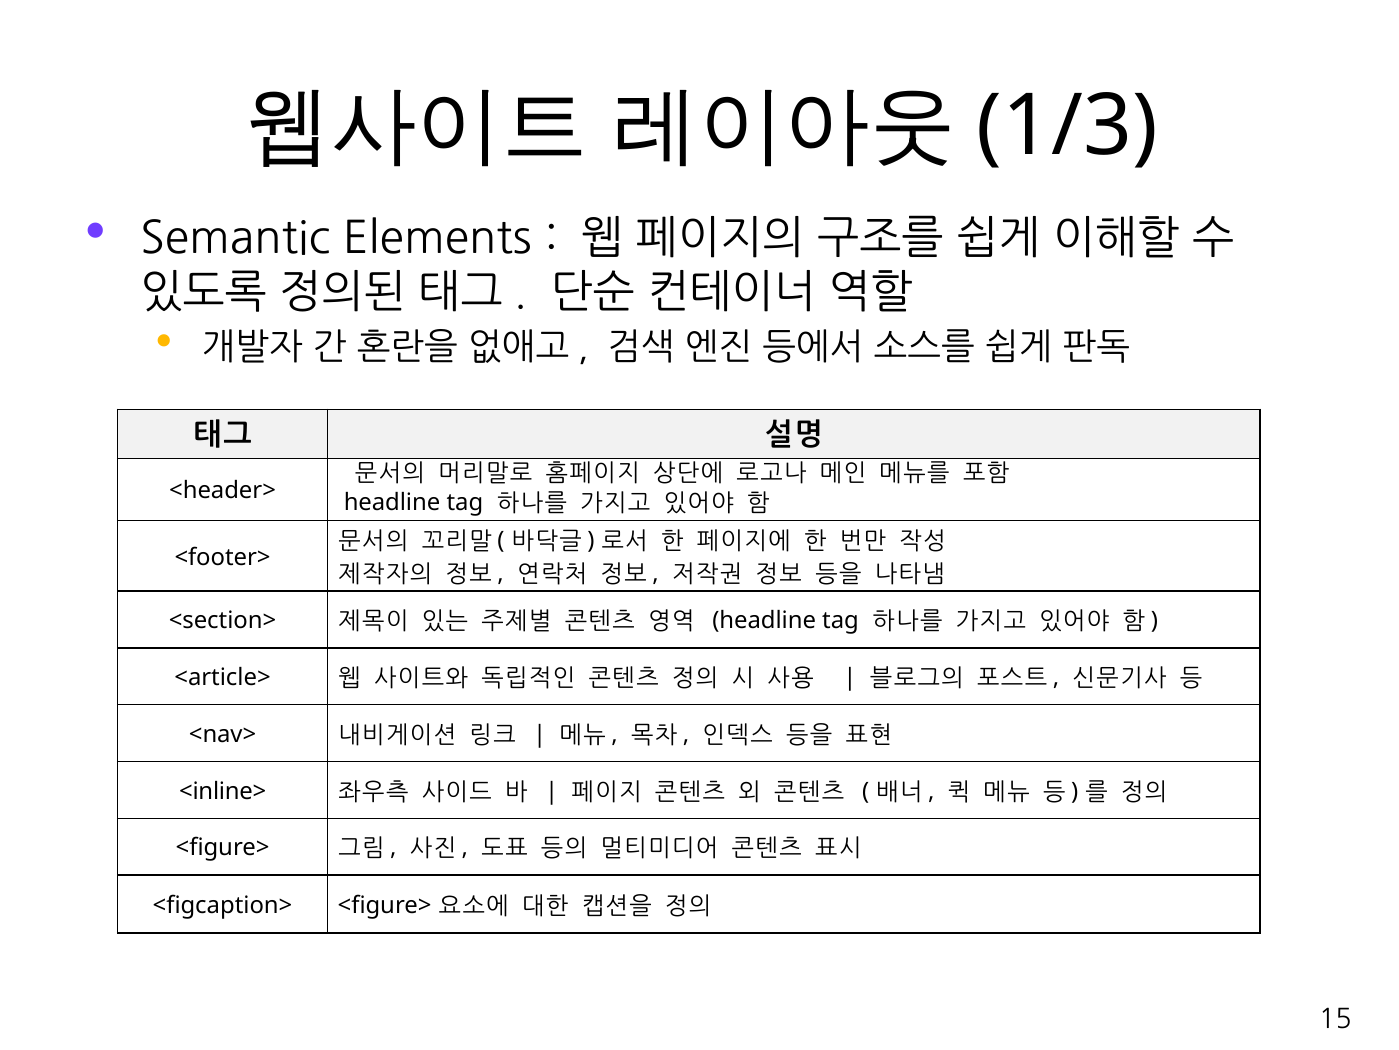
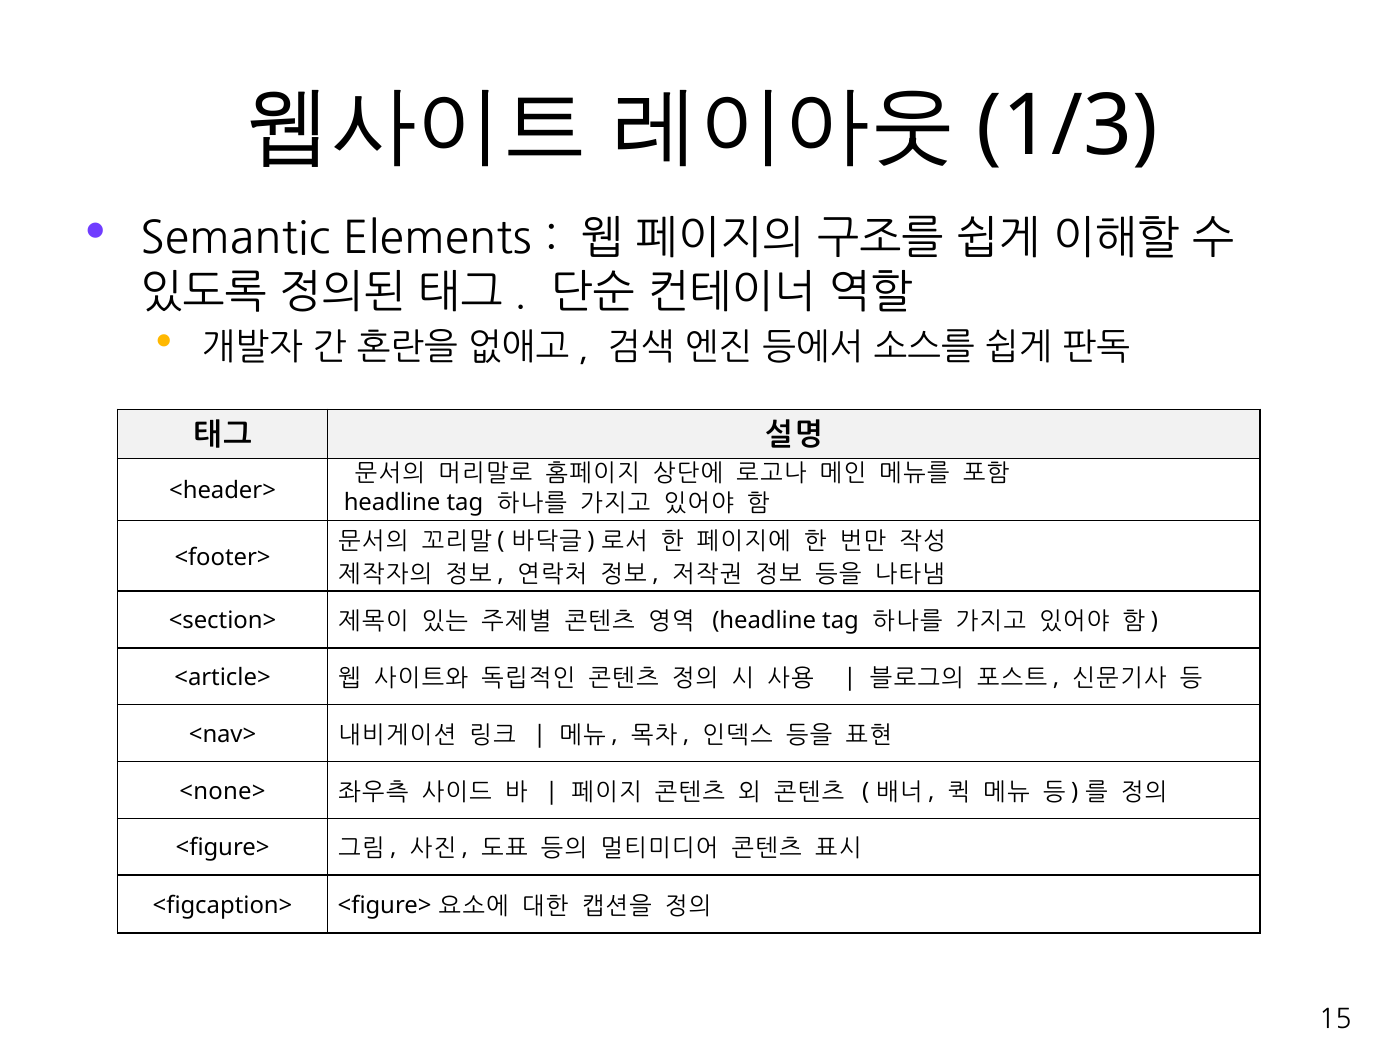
<inline>: <inline> -> <none>
